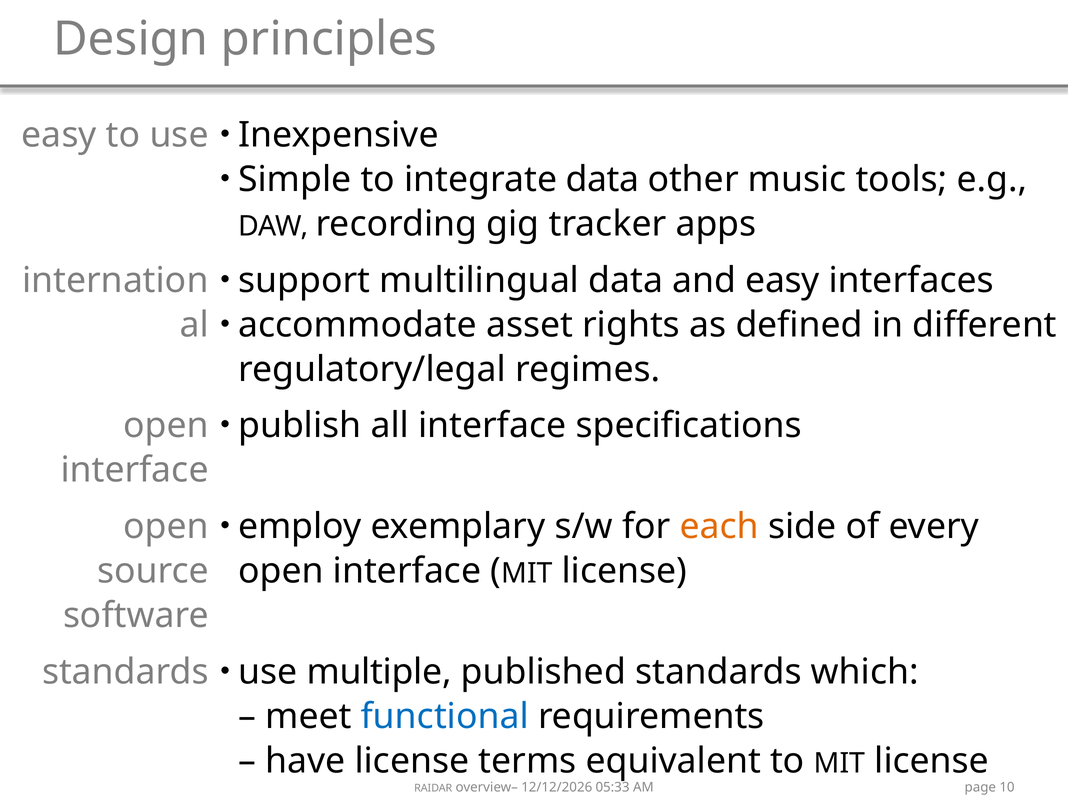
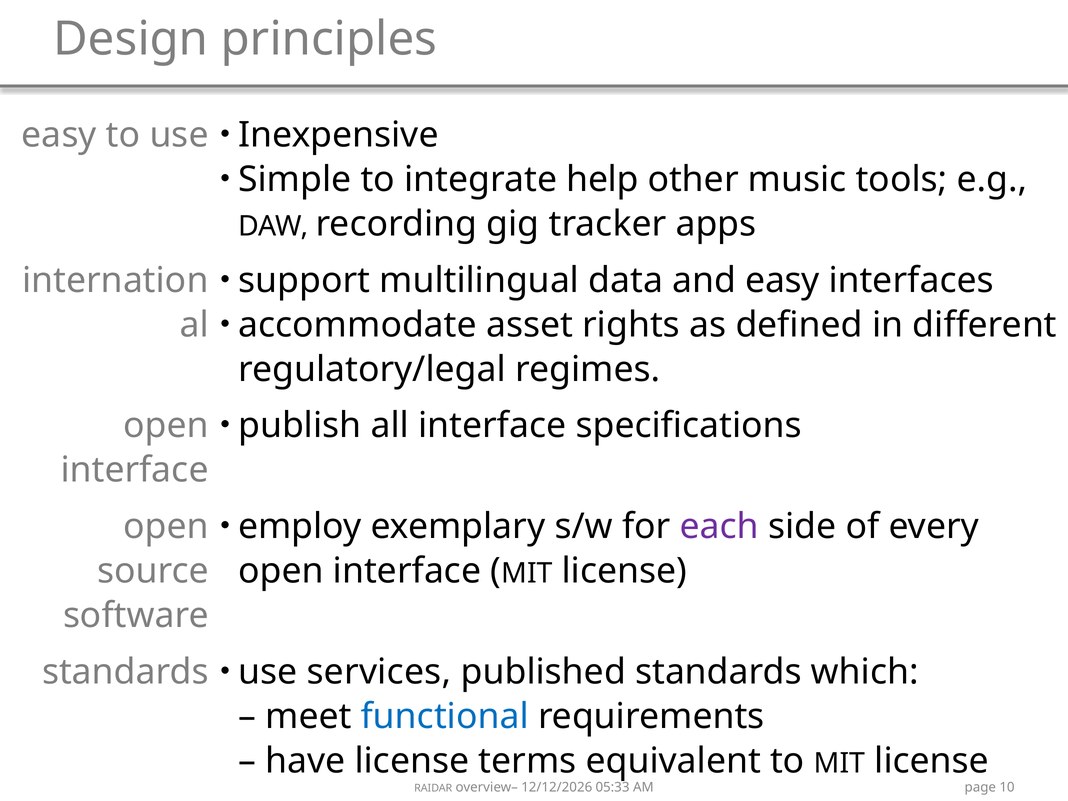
integrate data: data -> help
each colour: orange -> purple
multiple: multiple -> services
